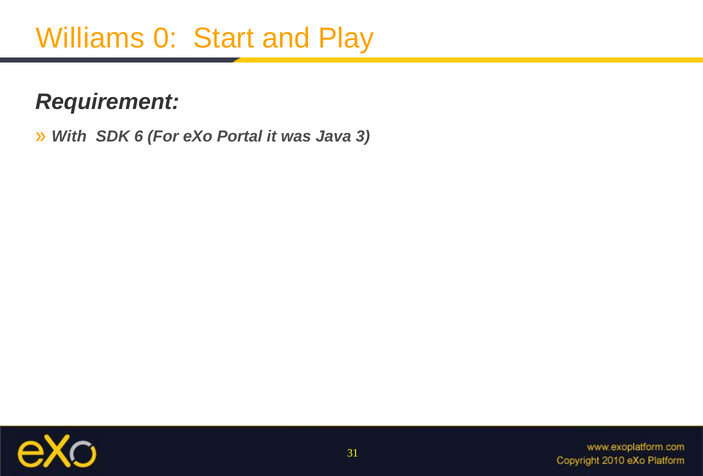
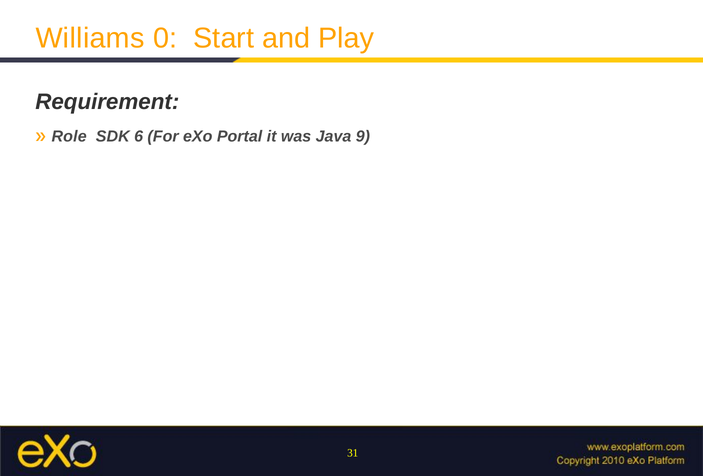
With: With -> Role
3: 3 -> 9
